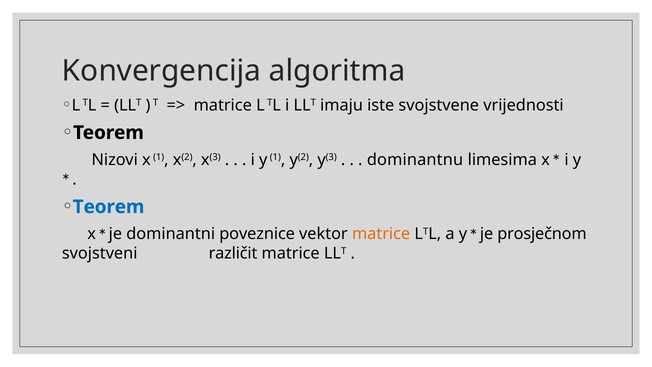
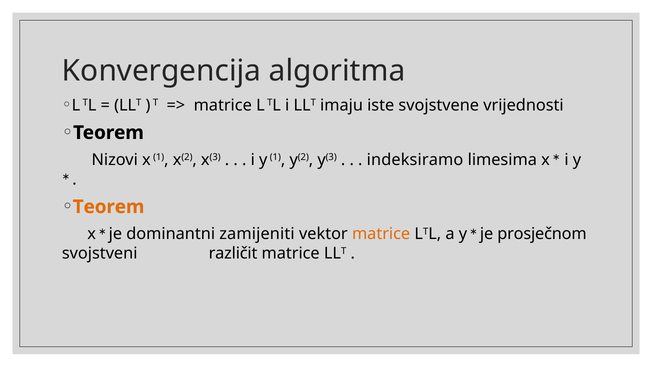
dominantnu: dominantnu -> indeksiramo
Teorem at (109, 207) colour: blue -> orange
poveznice: poveznice -> zamijeniti
